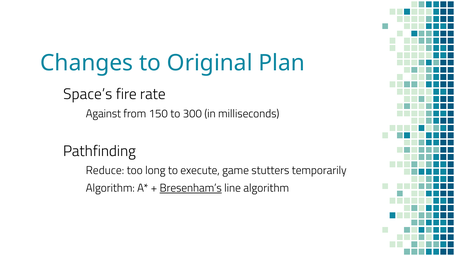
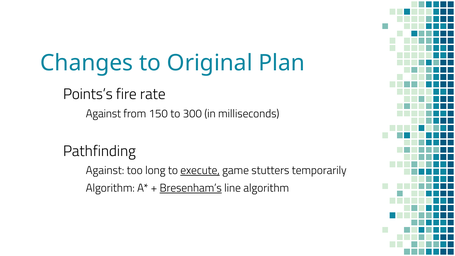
Space’s: Space’s -> Points’s
Reduce at (105, 171): Reduce -> Against
execute underline: none -> present
